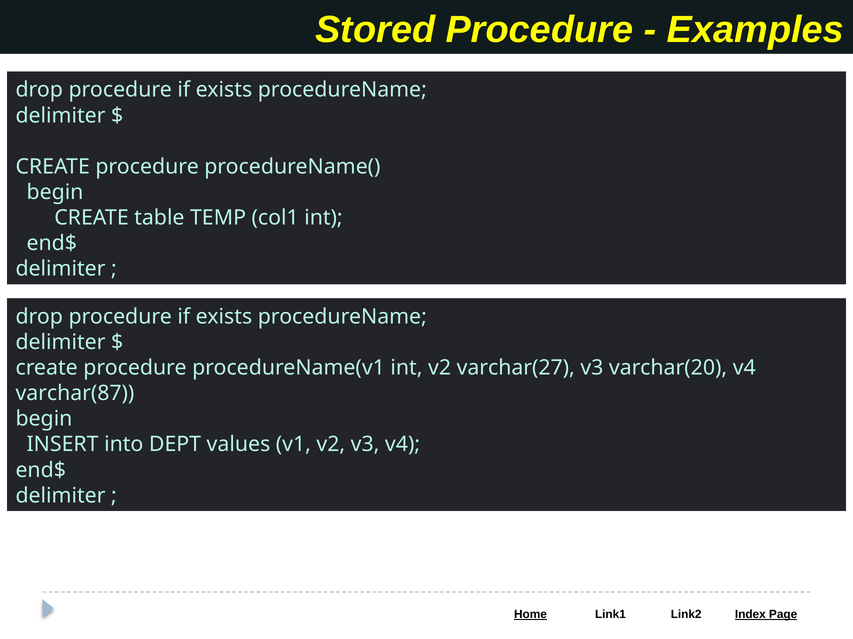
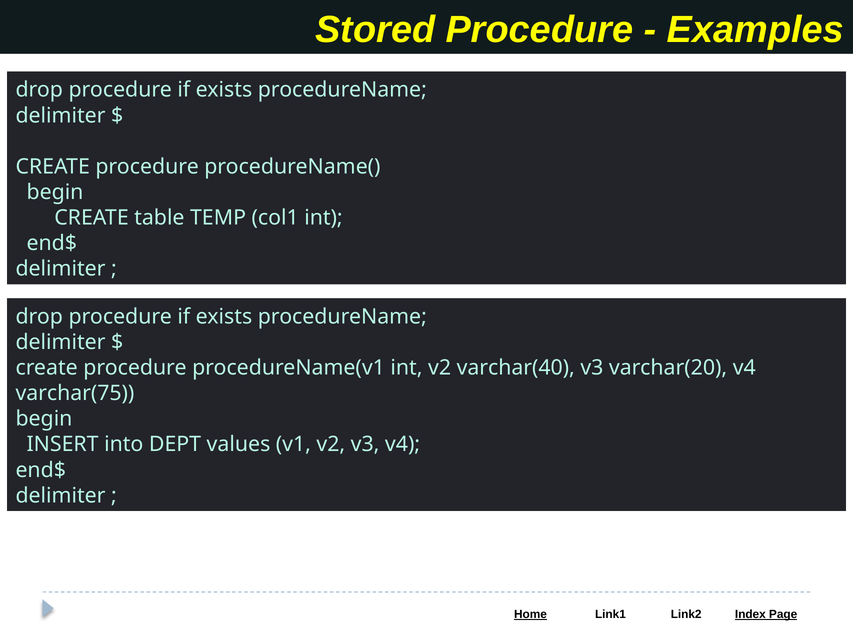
varchar(27: varchar(27 -> varchar(40
varchar(87: varchar(87 -> varchar(75
